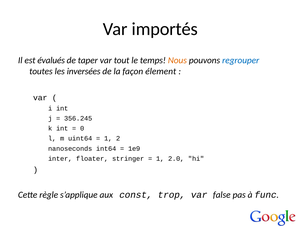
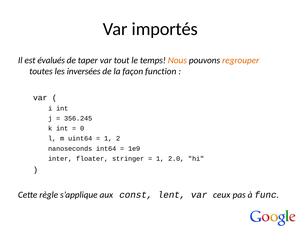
regrouper colour: blue -> orange
élement: élement -> function
trop: trop -> lent
false: false -> ceux
